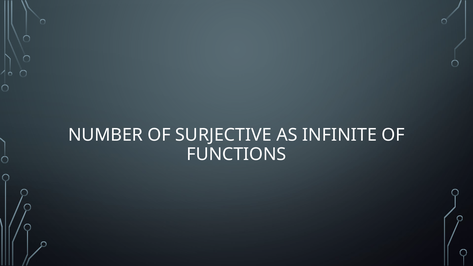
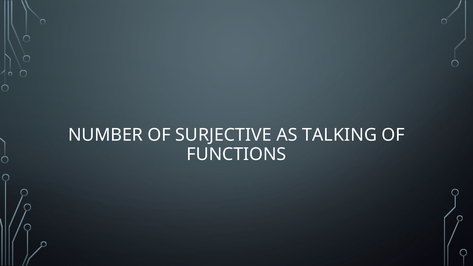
INFINITE: INFINITE -> TALKING
